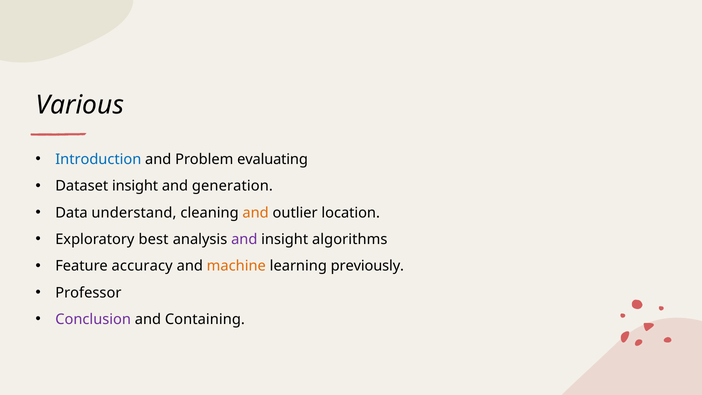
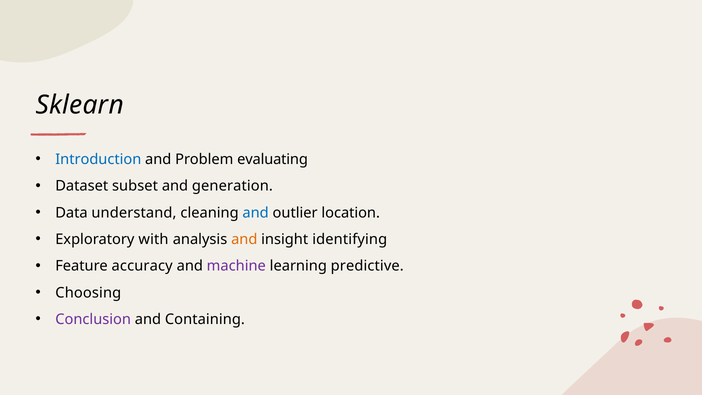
Various: Various -> Sklearn
Dataset insight: insight -> subset
and at (256, 213) colour: orange -> blue
best: best -> with
and at (244, 239) colour: purple -> orange
algorithms: algorithms -> identifying
machine colour: orange -> purple
previously: previously -> predictive
Professor: Professor -> Choosing
